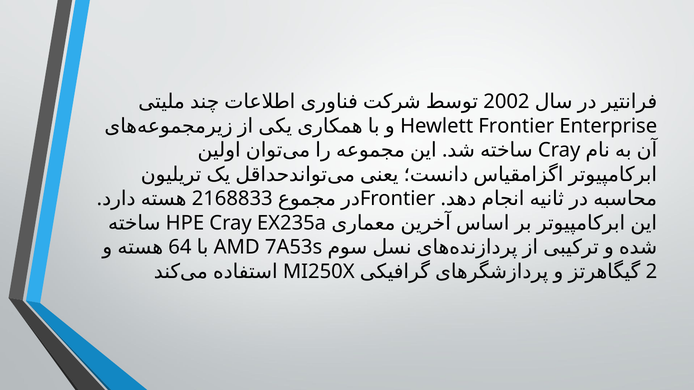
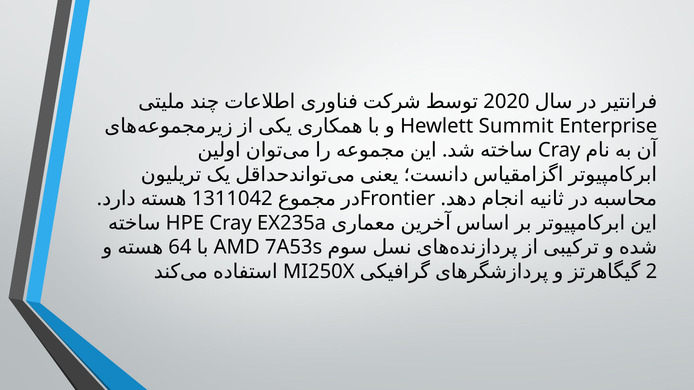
2002: 2002 -> 2020
Hewlett Frontier: Frontier -> Summit
2168833: 2168833 -> 1311042
